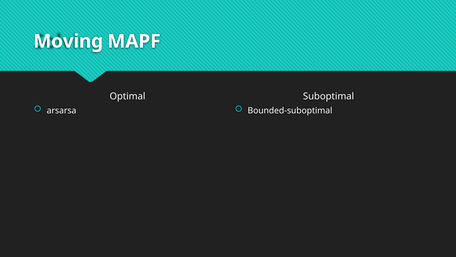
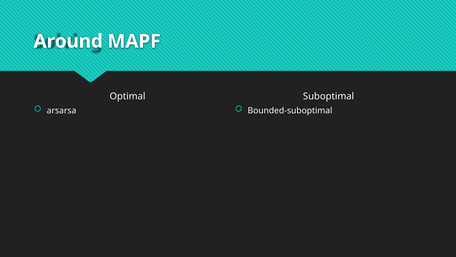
Moving: Moving -> Around
